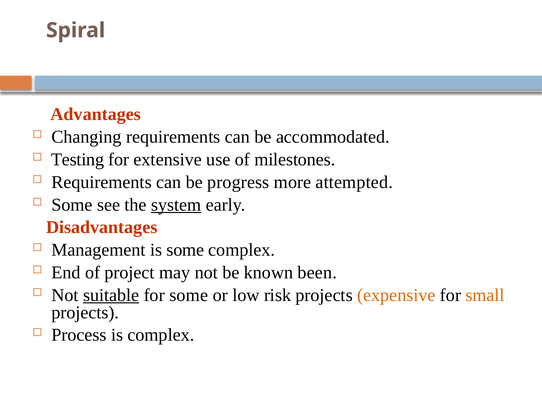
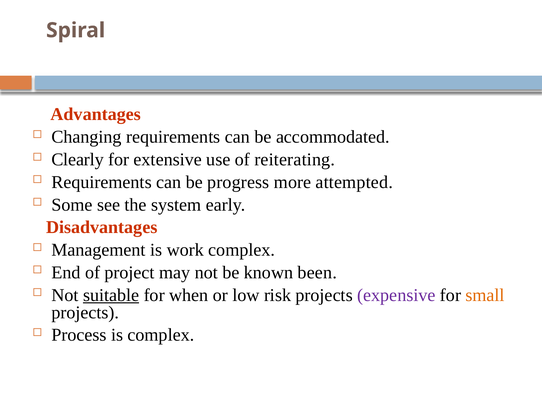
Testing: Testing -> Clearly
milestones: milestones -> reiterating
system underline: present -> none
is some: some -> work
for some: some -> when
expensive colour: orange -> purple
